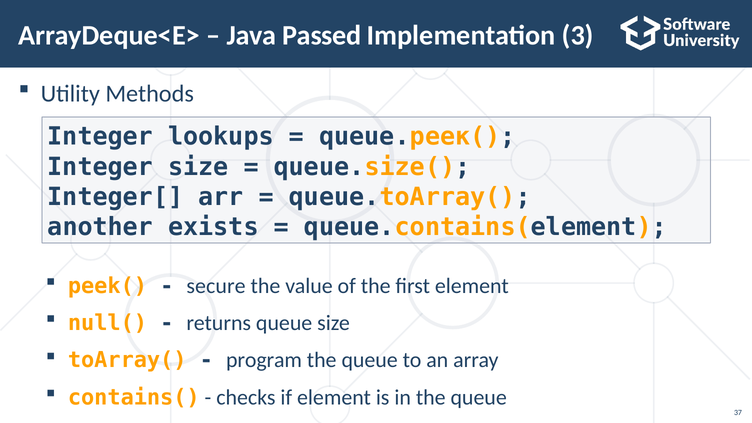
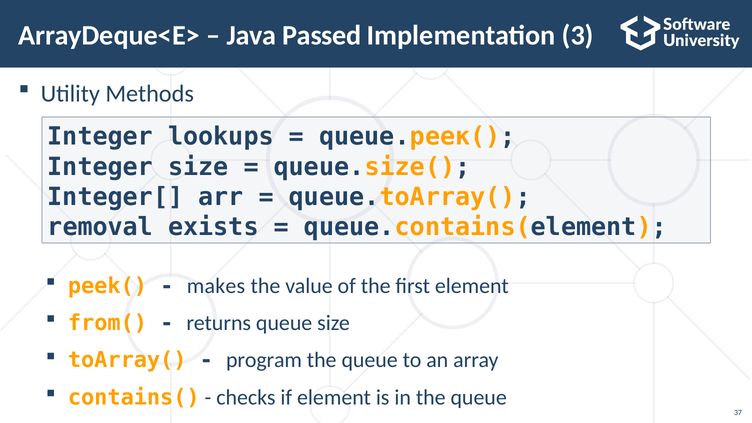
another: another -> removal
secure: secure -> makes
null(: null( -> from(
